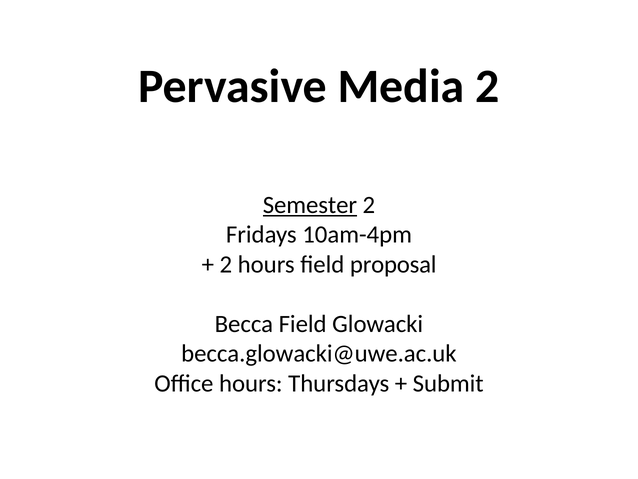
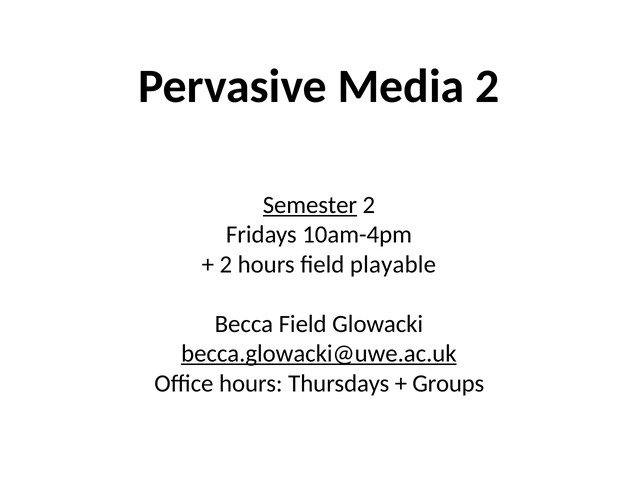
proposal: proposal -> playable
becca.glowacki@uwe.ac.uk underline: none -> present
Submit: Submit -> Groups
